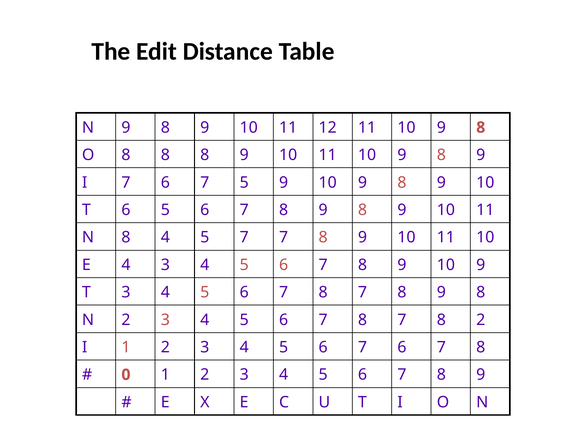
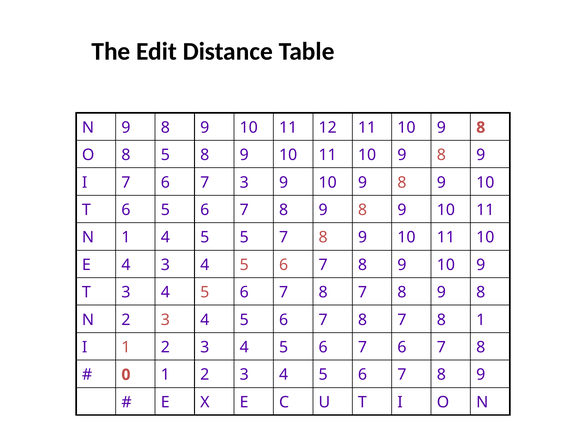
O 8 8: 8 -> 5
7 5: 5 -> 3
N 8: 8 -> 1
5 7: 7 -> 5
8 2: 2 -> 1
